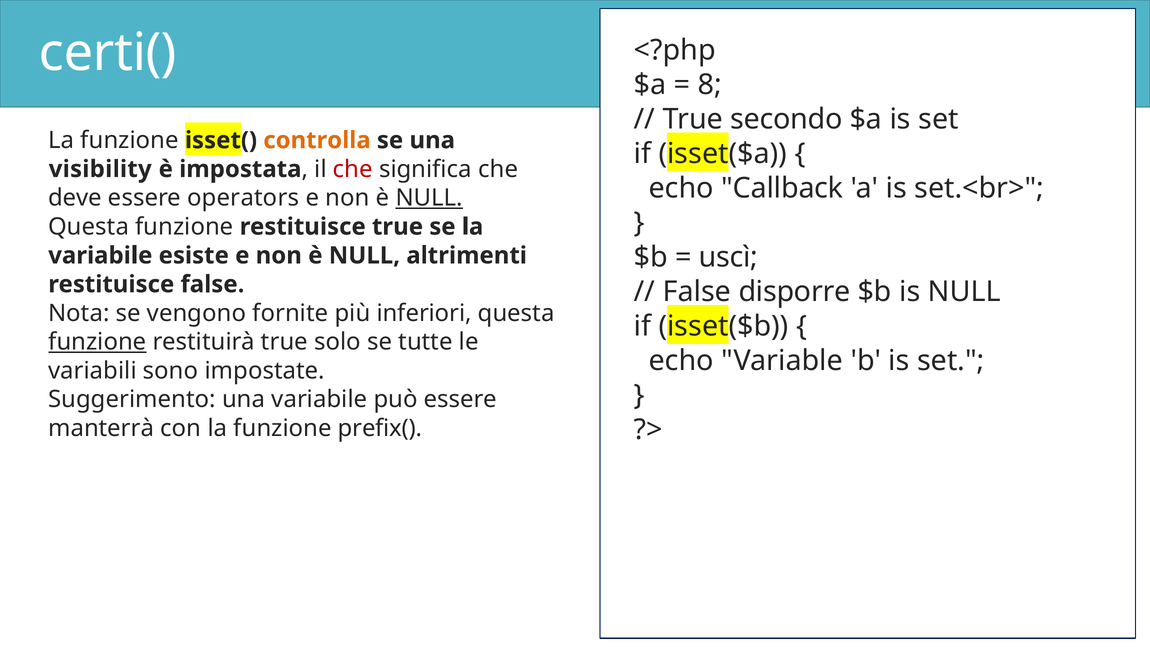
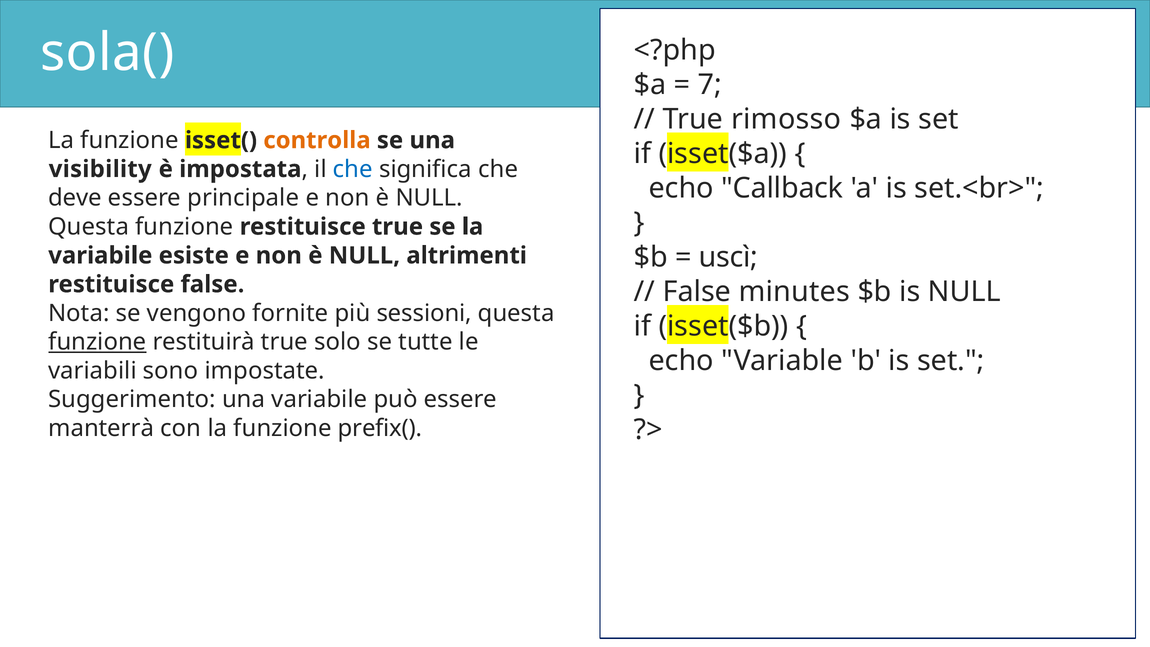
certi(: certi( -> sola(
8: 8 -> 7
secondo: secondo -> rimosso
che at (353, 169) colour: red -> blue
operators: operators -> principale
NULL at (429, 198) underline: present -> none
disporre: disporre -> minutes
inferiori: inferiori -> sessioni
